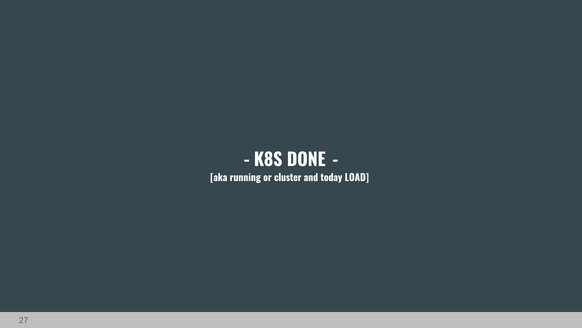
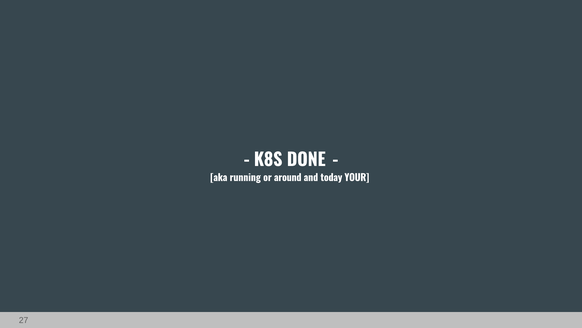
cluster: cluster -> around
LOAD: LOAD -> YOUR
